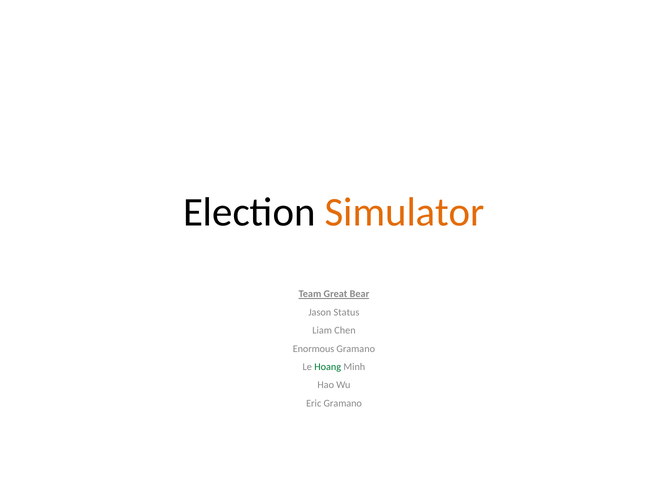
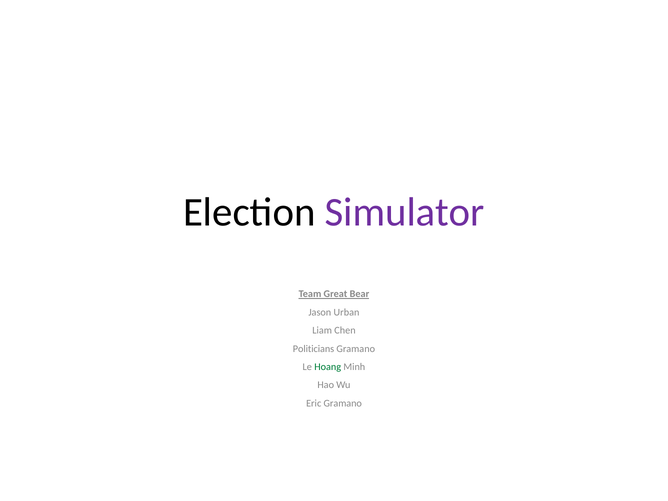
Simulator colour: orange -> purple
Status: Status -> Urban
Enormous: Enormous -> Politicians
